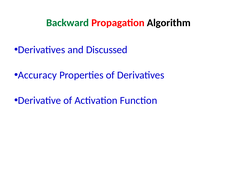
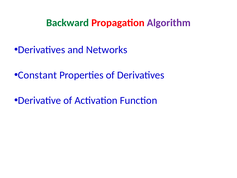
Algorithm colour: black -> purple
Discussed: Discussed -> Networks
Accuracy: Accuracy -> Constant
